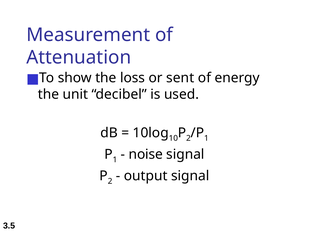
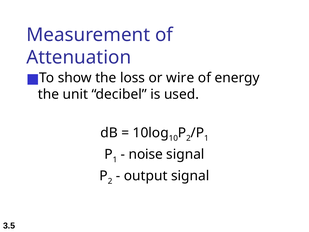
sent: sent -> wire
